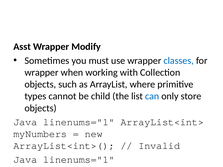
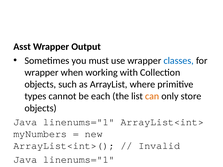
Modify: Modify -> Output
child: child -> each
can colour: blue -> orange
